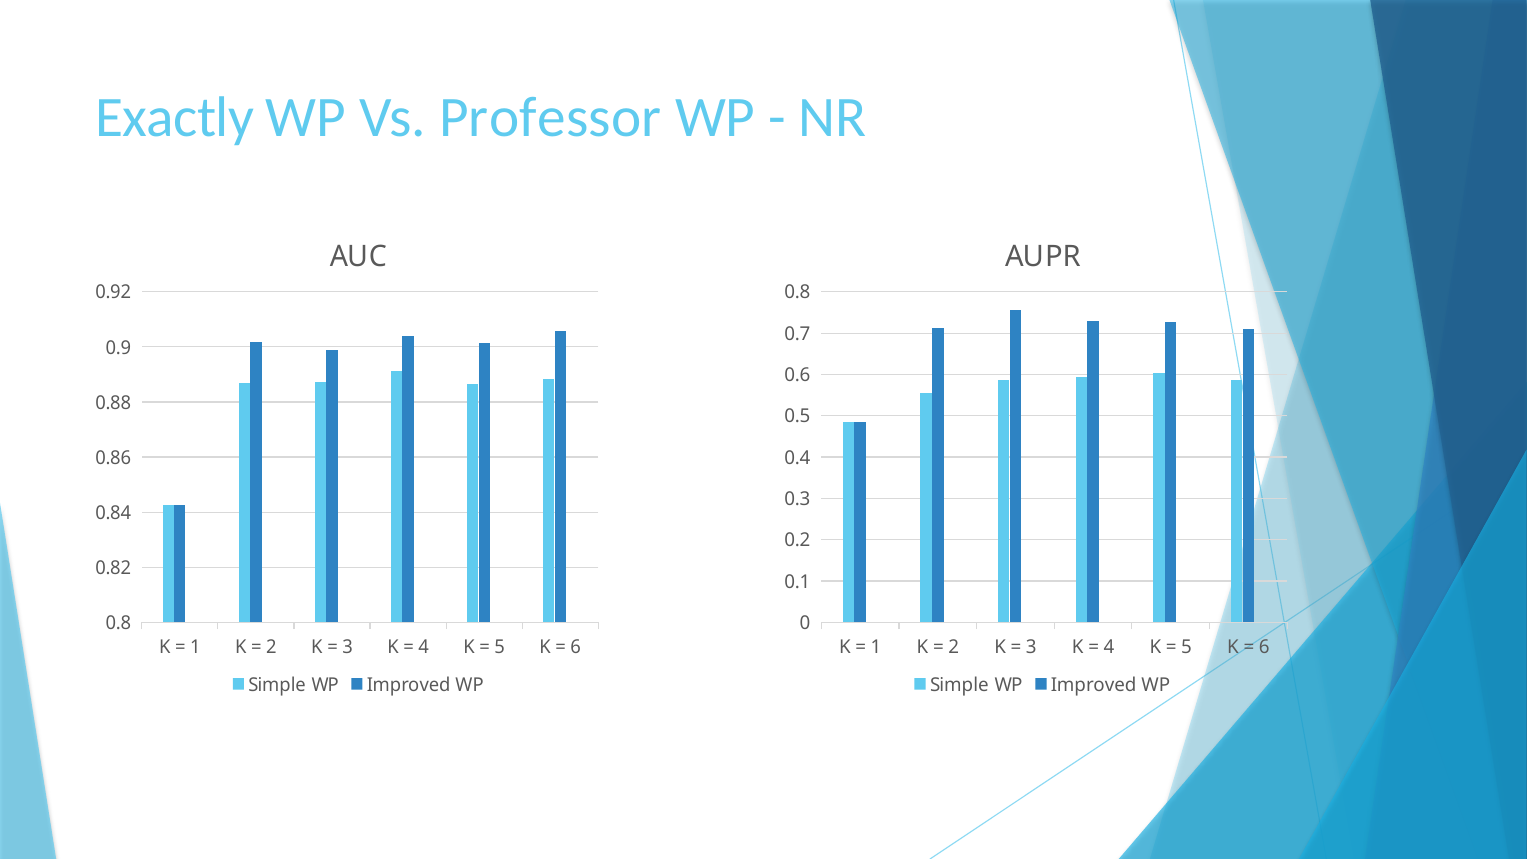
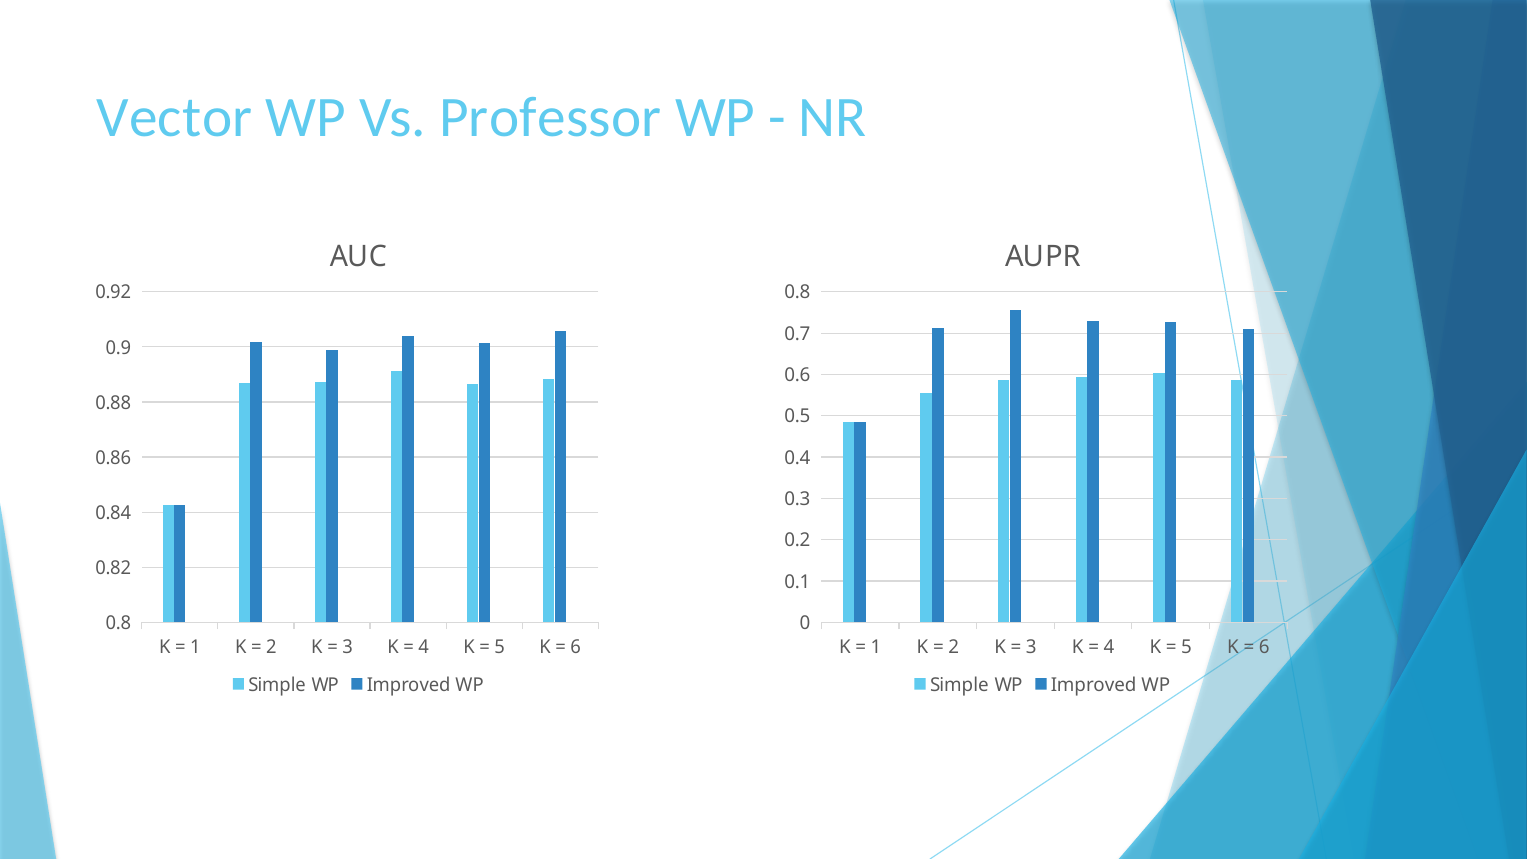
Exactly: Exactly -> Vector
